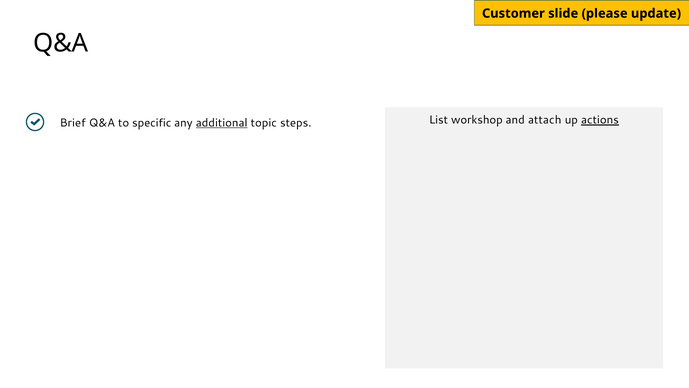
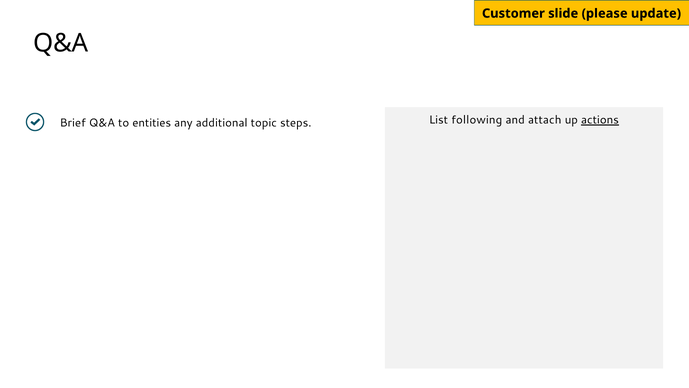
specific: specific -> entities
additional underline: present -> none
workshop: workshop -> following
